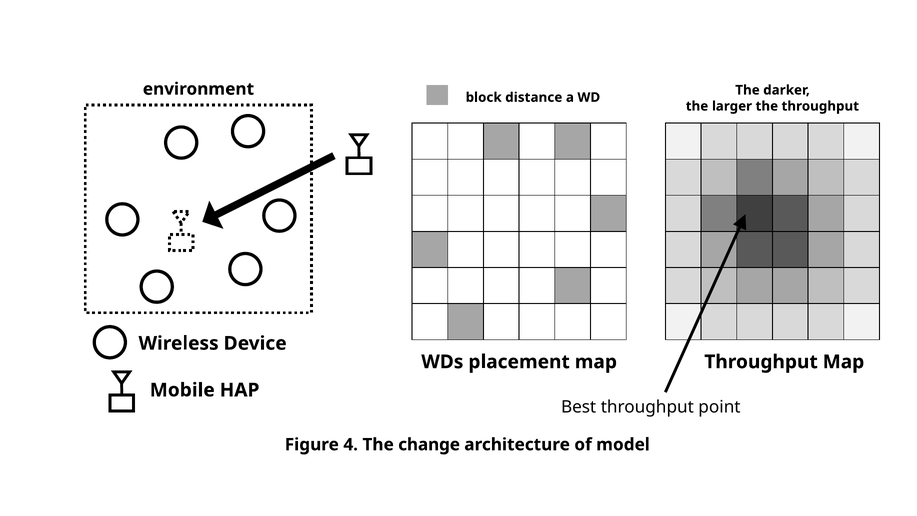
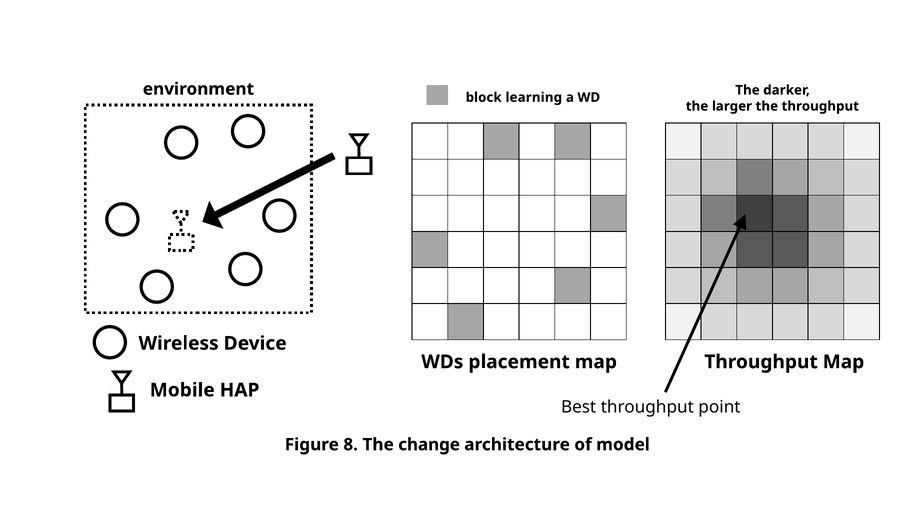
distance: distance -> learning
4: 4 -> 8
